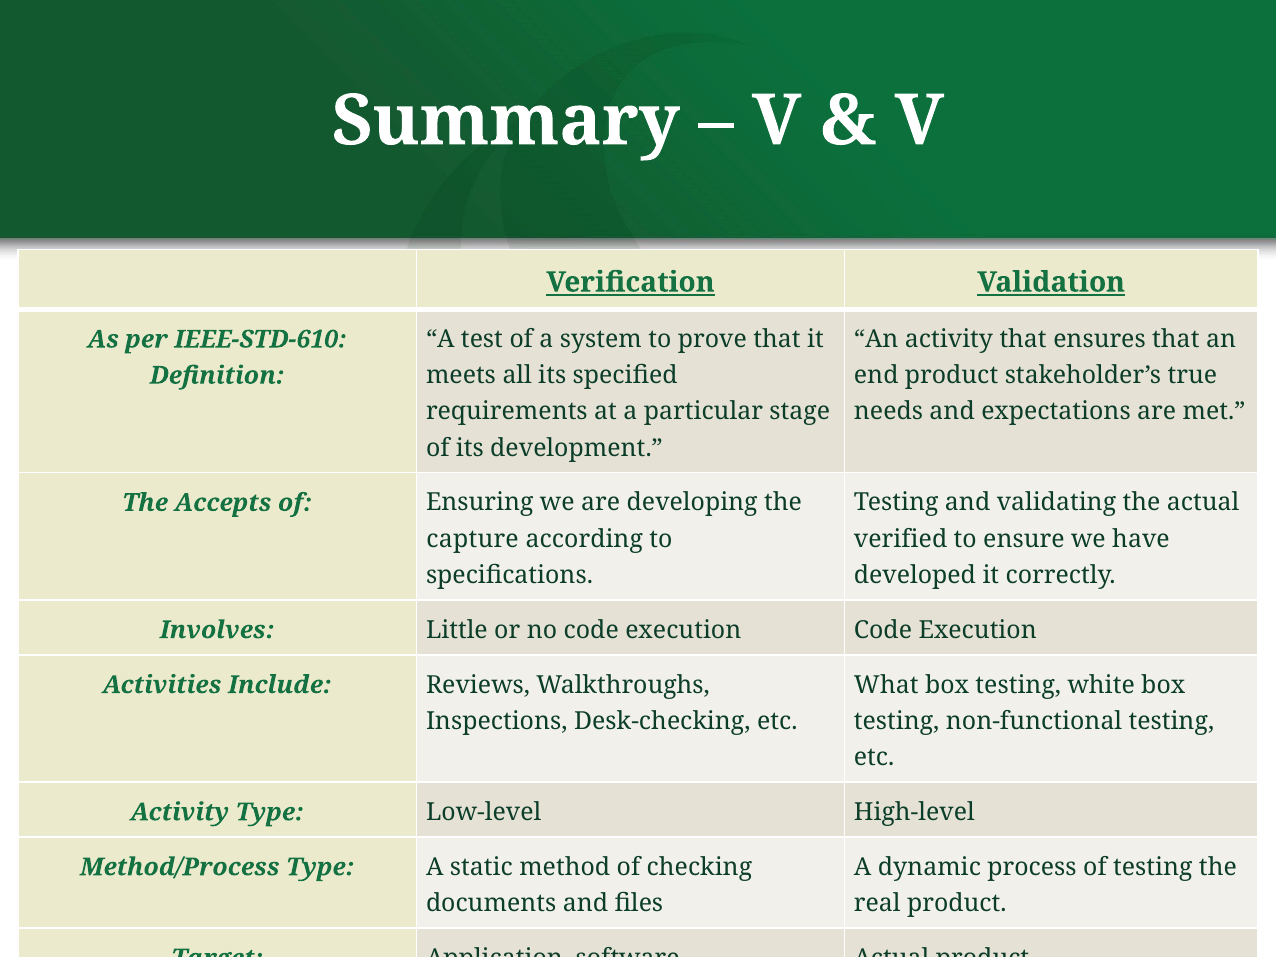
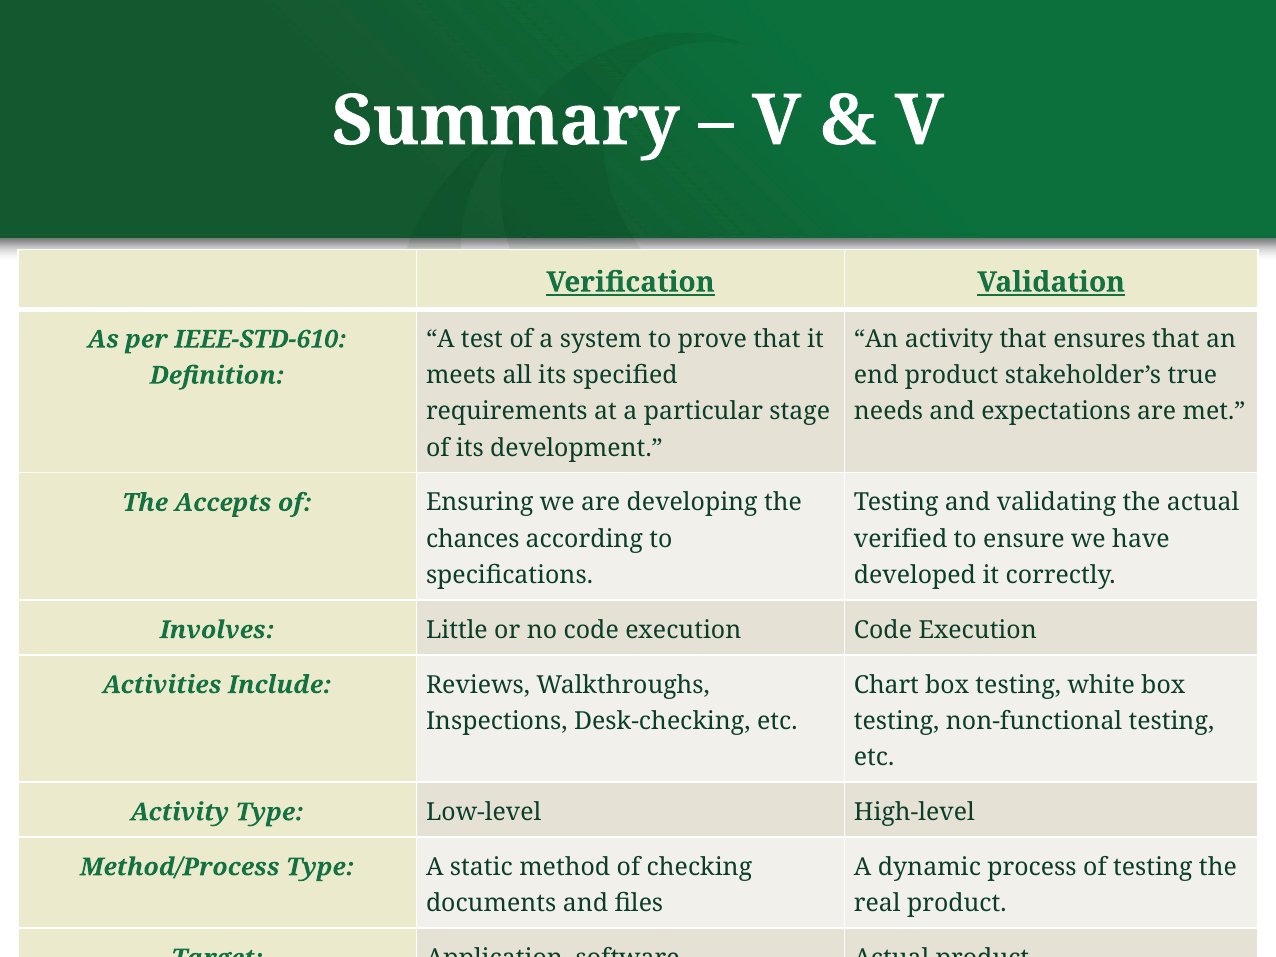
capture: capture -> chances
What: What -> Chart
